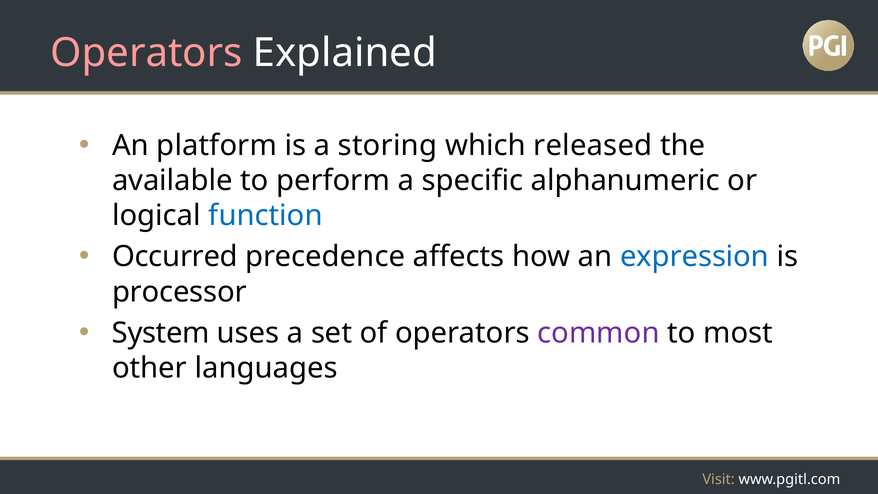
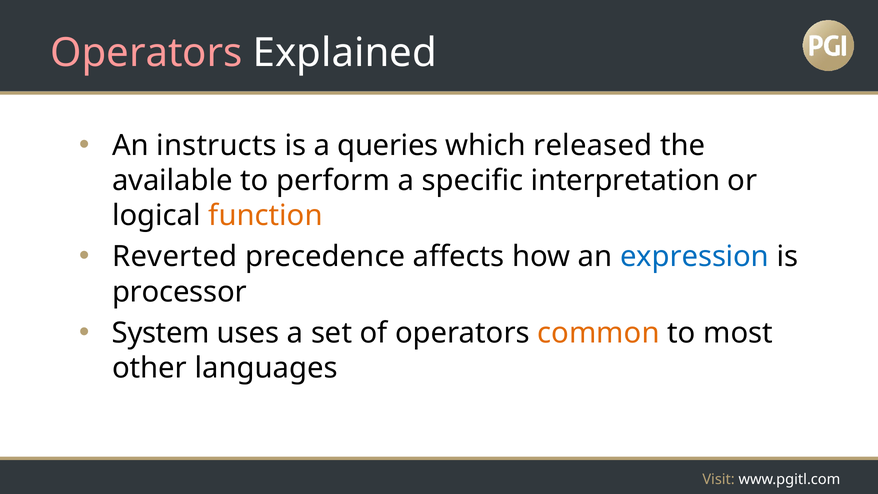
platform: platform -> instructs
storing: storing -> queries
alphanumeric: alphanumeric -> interpretation
function colour: blue -> orange
Occurred: Occurred -> Reverted
common colour: purple -> orange
